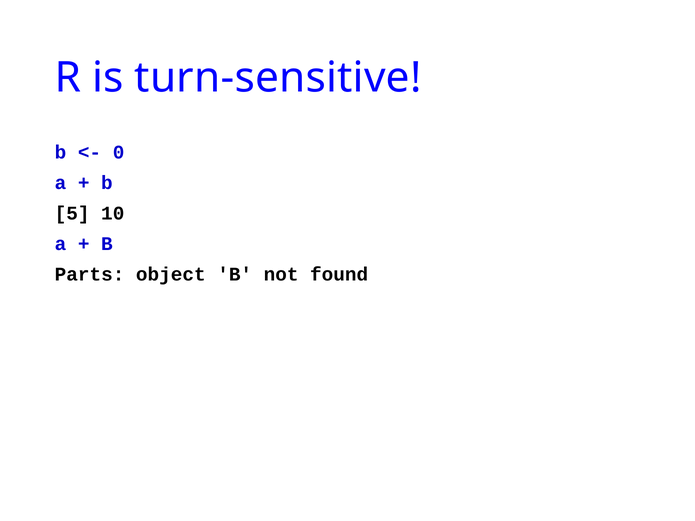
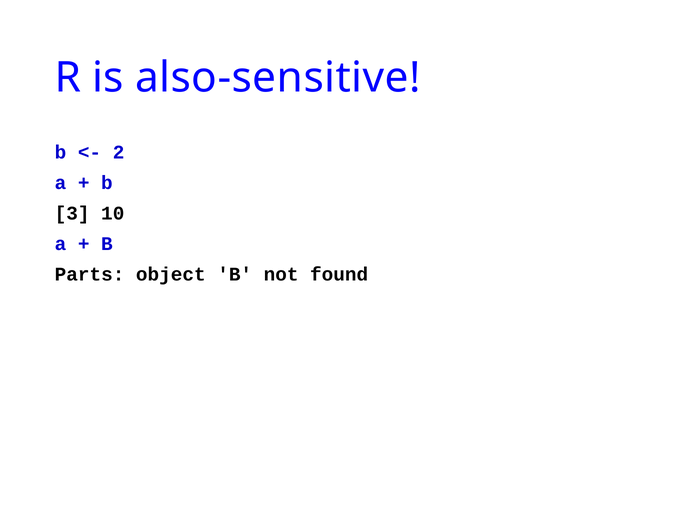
turn-sensitive: turn-sensitive -> also-sensitive
0: 0 -> 2
5: 5 -> 3
